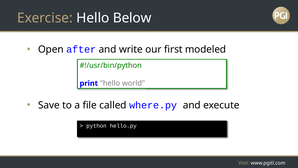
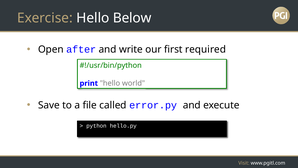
modeled: modeled -> required
where.py: where.py -> error.py
